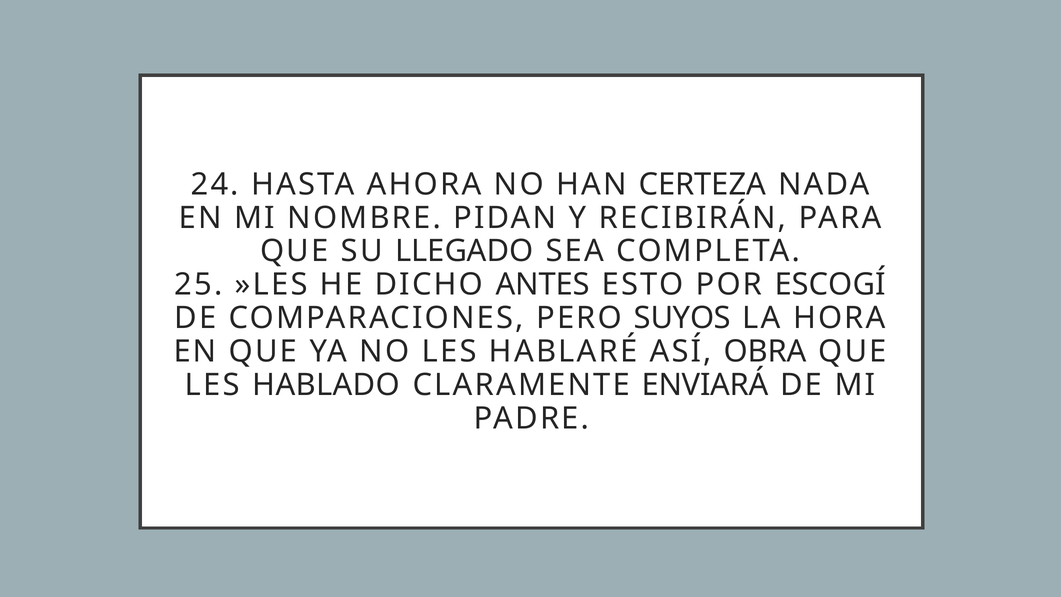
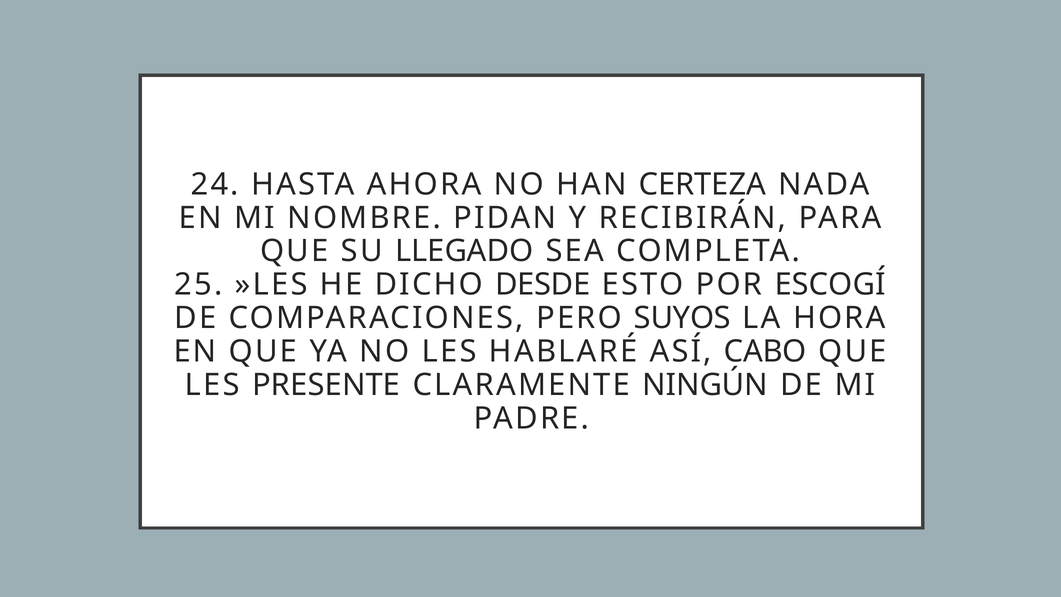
ANTES: ANTES -> DESDE
OBRA: OBRA -> CABO
HABLADO: HABLADO -> PRESENTE
ENVIARÁ: ENVIARÁ -> NINGÚN
